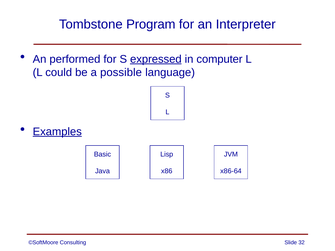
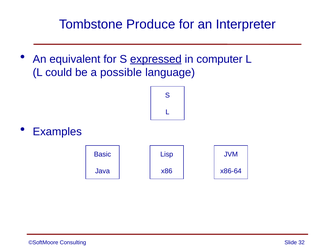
Program: Program -> Produce
performed: performed -> equivalent
Examples underline: present -> none
